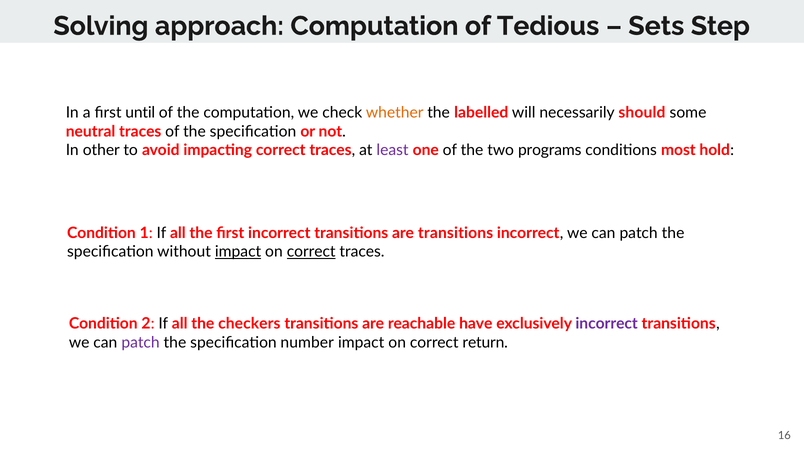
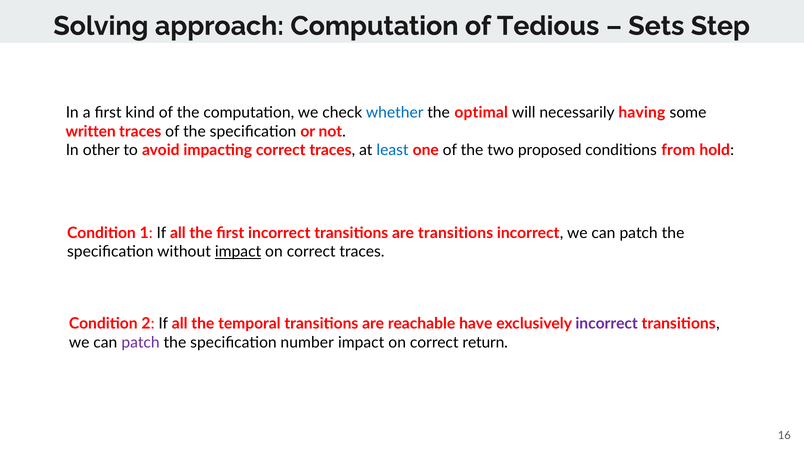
until: until -> kind
whether colour: orange -> blue
labelled: labelled -> optimal
should: should -> having
neutral: neutral -> written
least colour: purple -> blue
programs: programs -> proposed
most: most -> from
correct at (311, 252) underline: present -> none
checkers: checkers -> temporal
